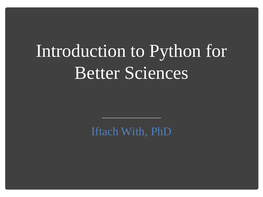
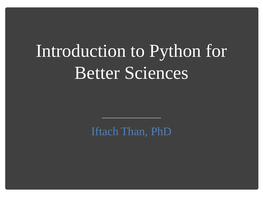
With: With -> Than
